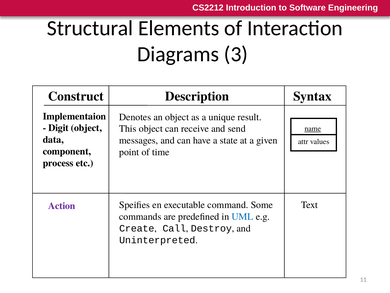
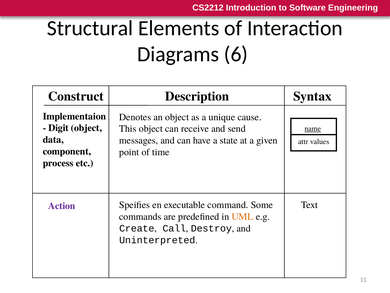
3: 3 -> 6
result: result -> cause
UML colour: blue -> orange
